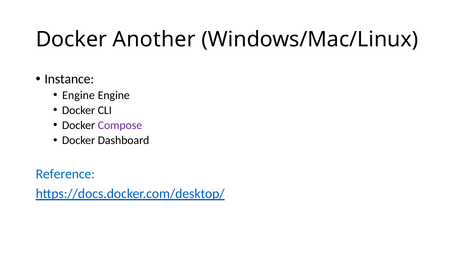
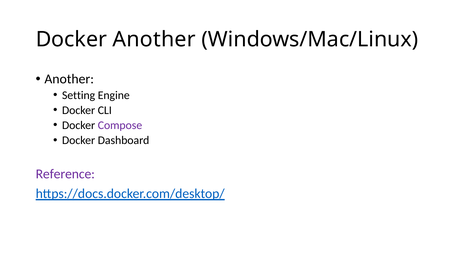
Instance at (69, 79): Instance -> Another
Engine at (79, 95): Engine -> Setting
Reference colour: blue -> purple
